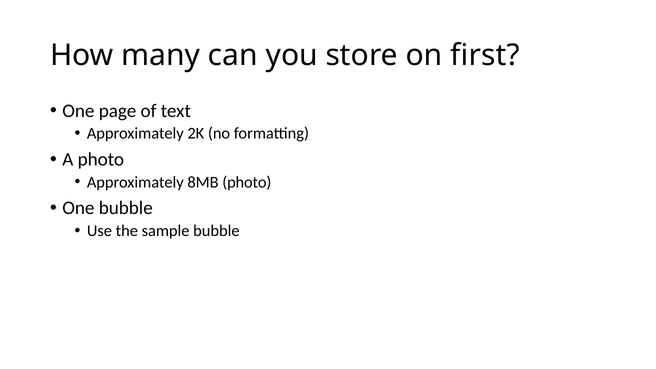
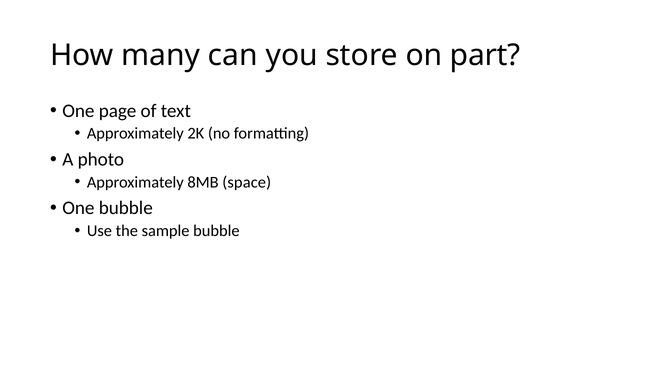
first: first -> part
8MB photo: photo -> space
